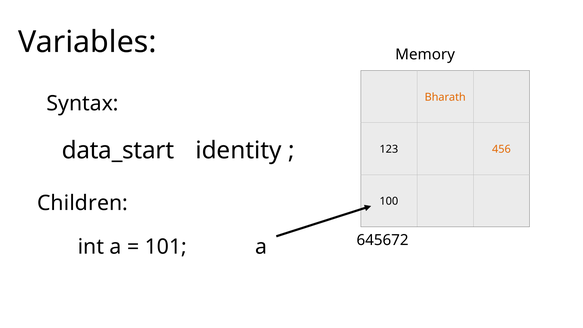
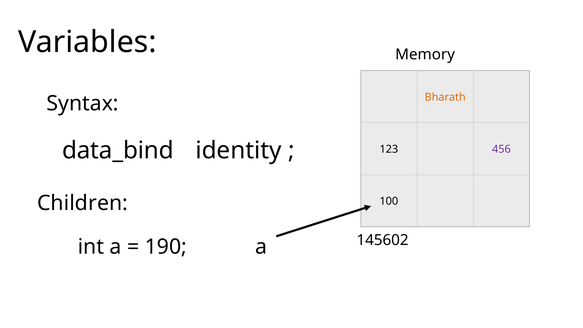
data_start: data_start -> data_bind
456 colour: orange -> purple
645672: 645672 -> 145602
101: 101 -> 190
